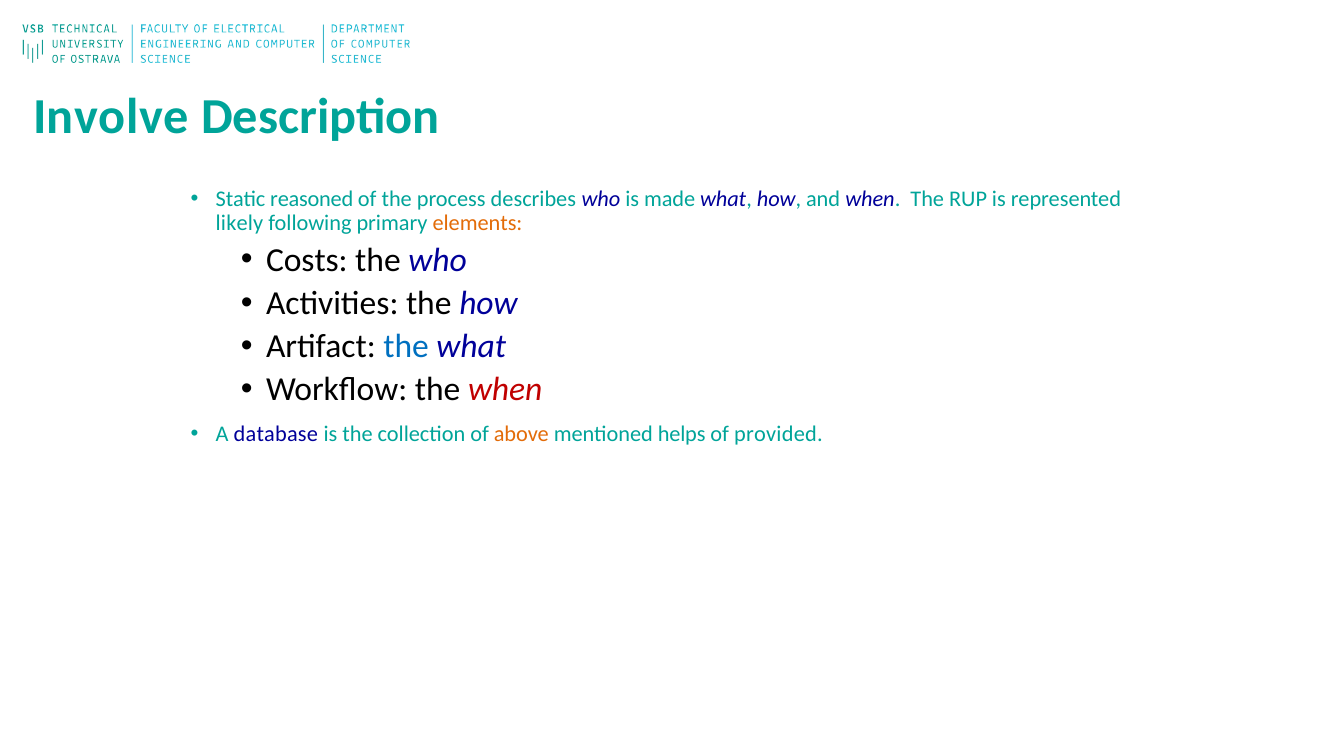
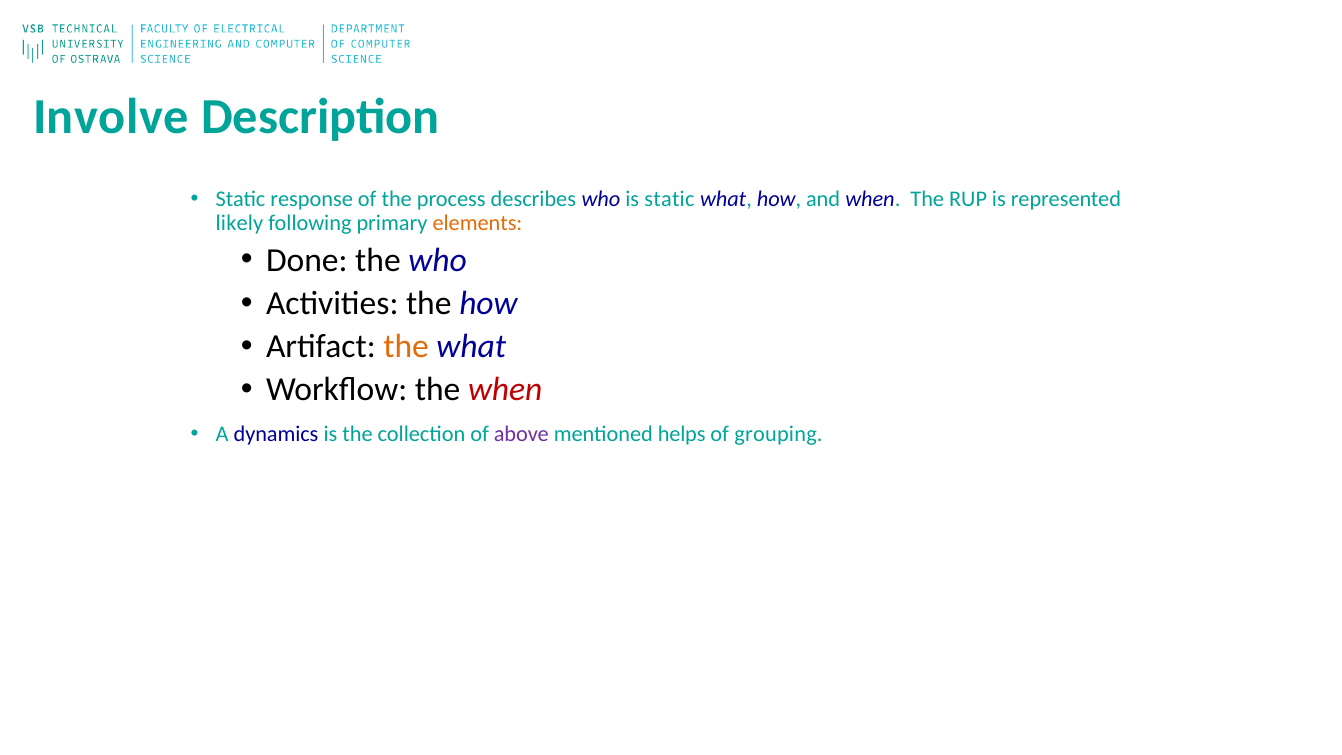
reasoned: reasoned -> response
is made: made -> static
Costs: Costs -> Done
the at (406, 347) colour: blue -> orange
database: database -> dynamics
above colour: orange -> purple
provided: provided -> grouping
